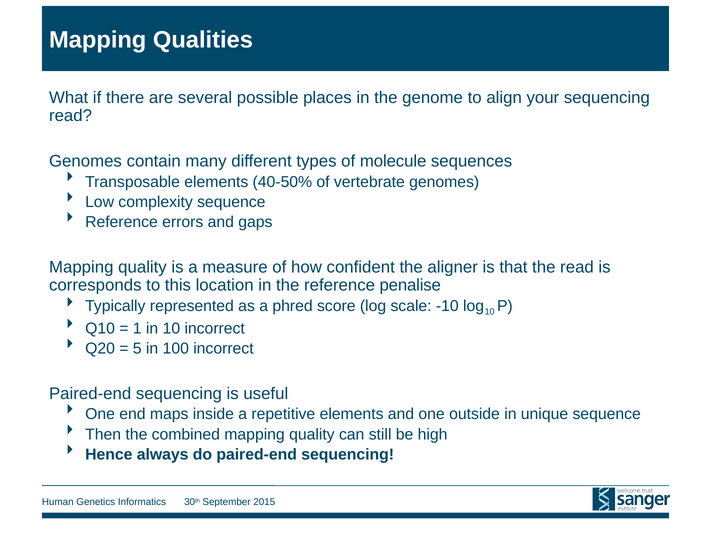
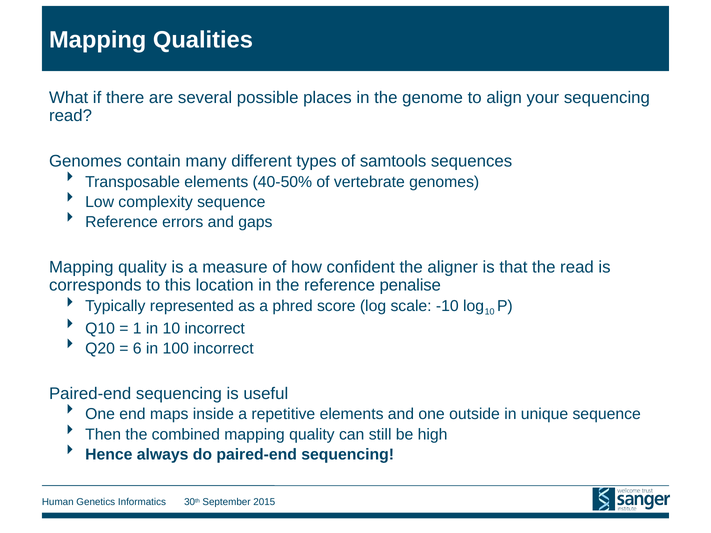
molecule: molecule -> samtools
5: 5 -> 6
